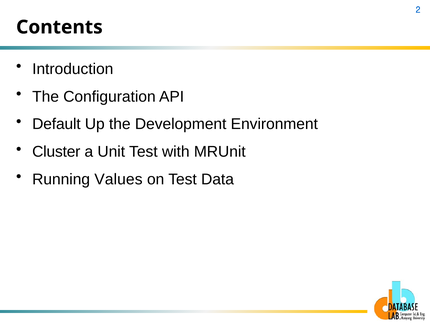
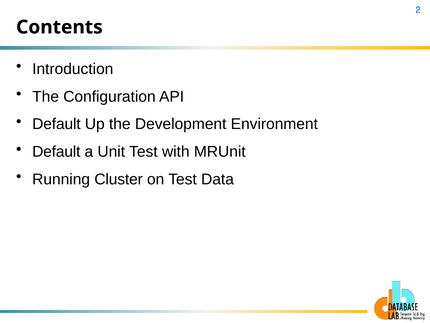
Cluster at (56, 152): Cluster -> Default
Values: Values -> Cluster
